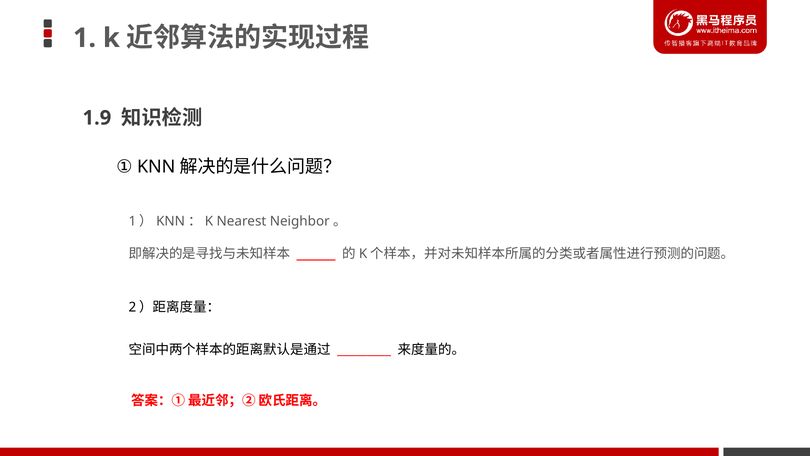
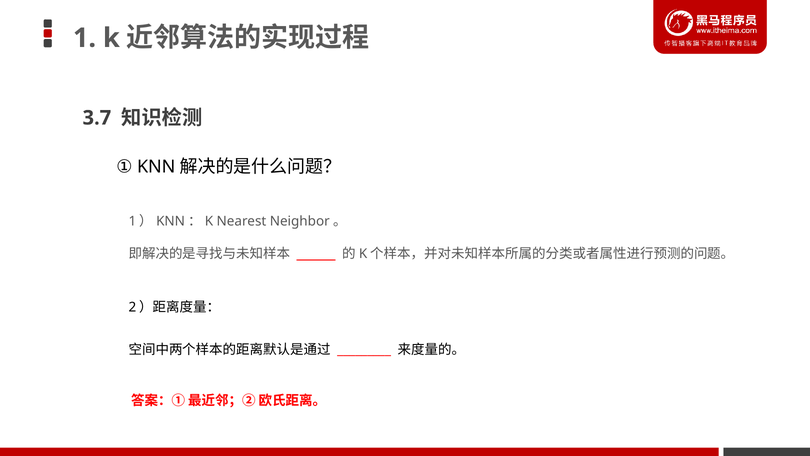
1.9: 1.9 -> 3.7
